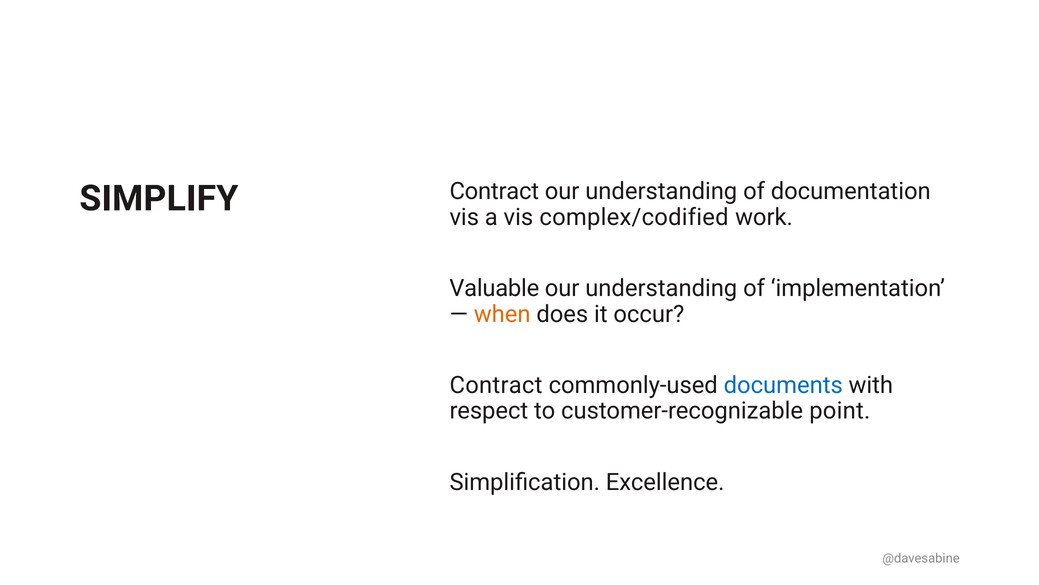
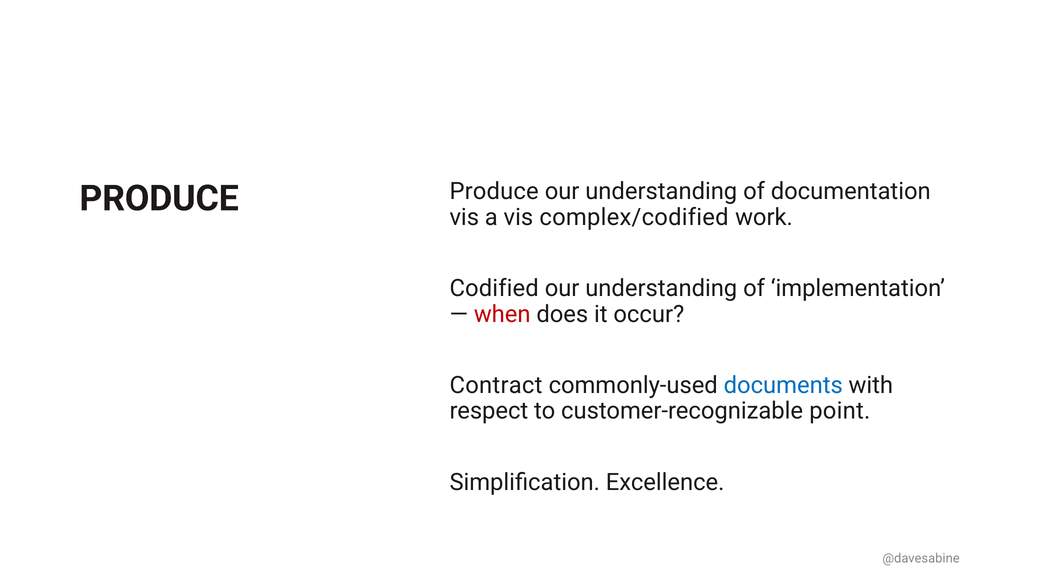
Contract at (494, 191): Contract -> Produce
SIMPLIFY at (159, 198): SIMPLIFY -> PRODUCE
Valuable: Valuable -> Codified
when colour: orange -> red
